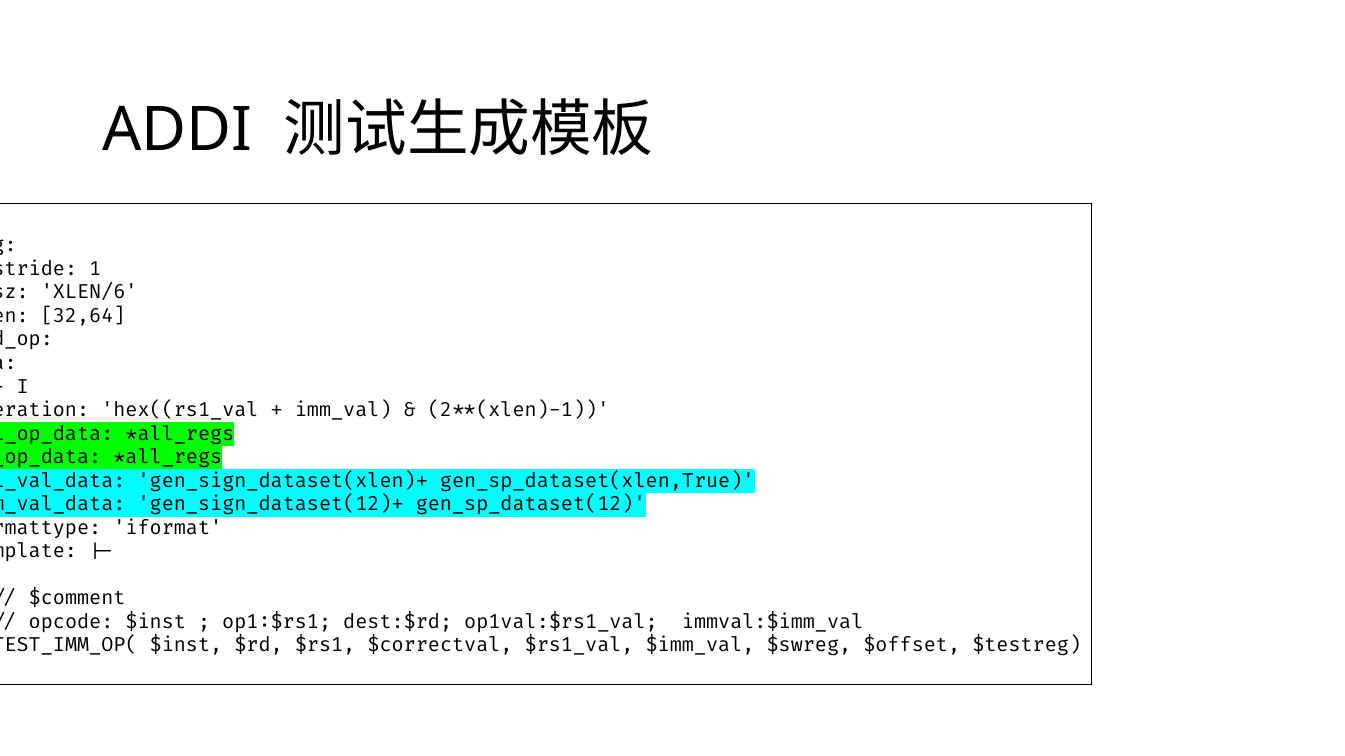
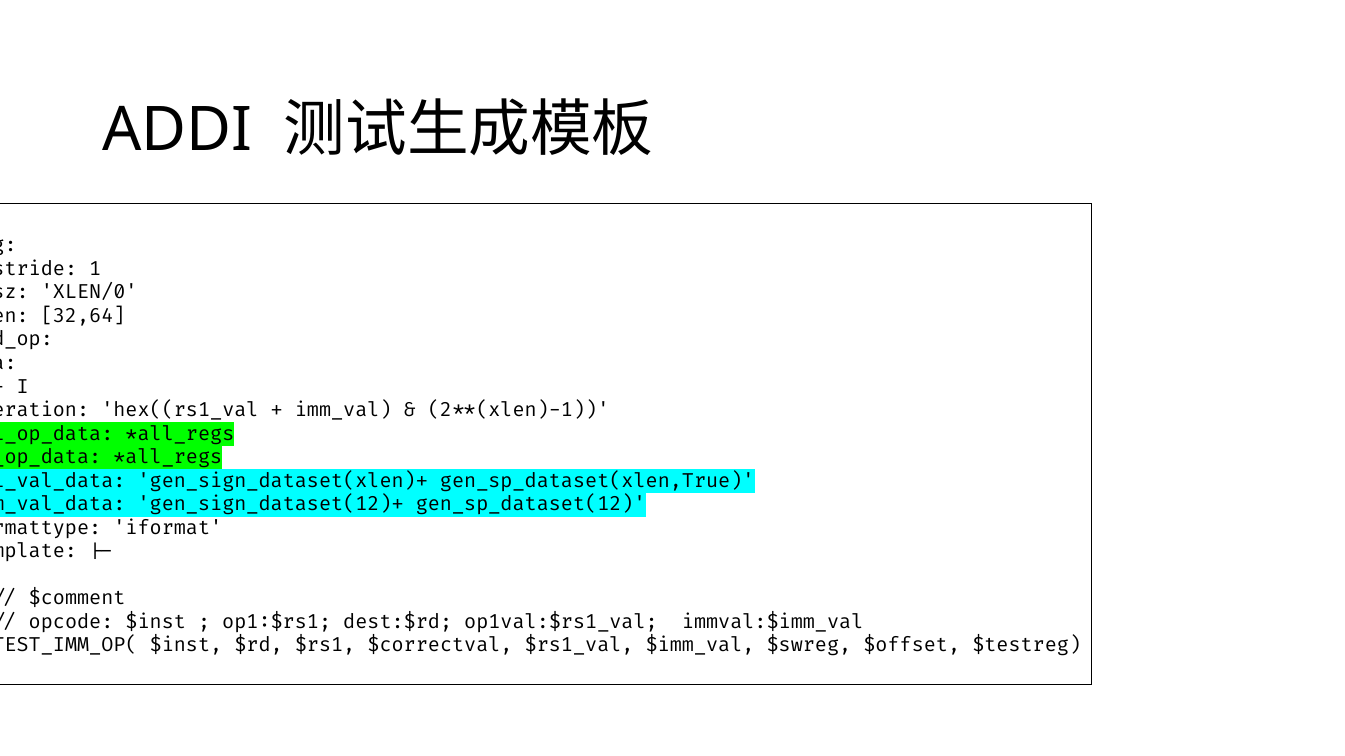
XLEN/6: XLEN/6 -> XLEN/0
